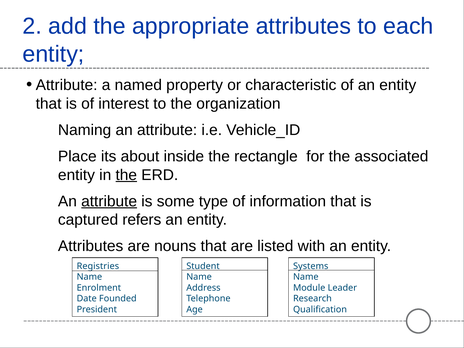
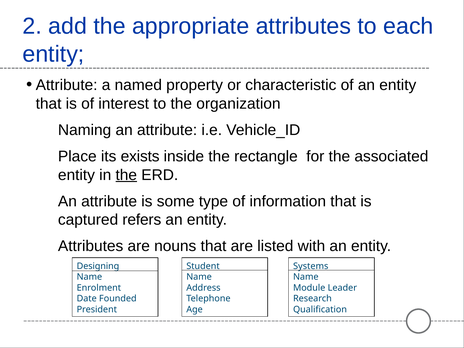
about: about -> exists
attribute at (109, 201) underline: present -> none
Registries: Registries -> Designing
